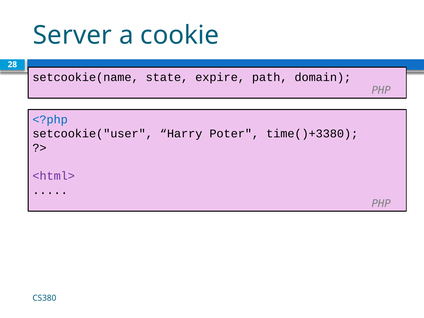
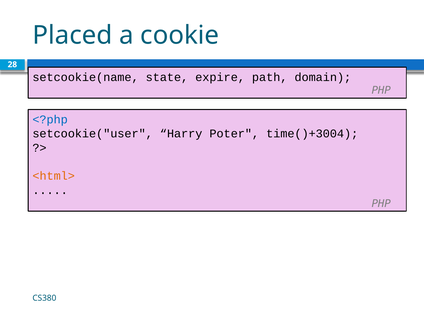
Server: Server -> Placed
time()+3380: time()+3380 -> time()+3004
<html> colour: purple -> orange
